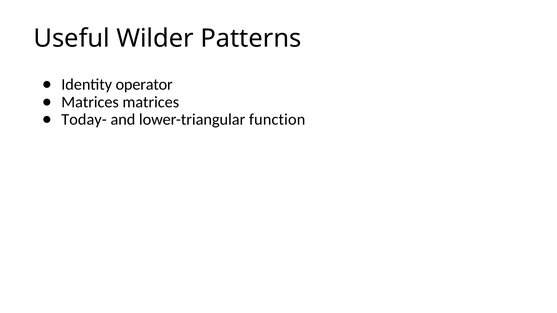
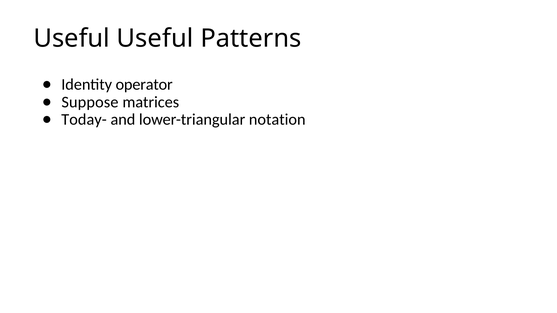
Useful Wilder: Wilder -> Useful
Matrices at (90, 102): Matrices -> Suppose
function: function -> notation
